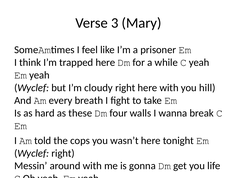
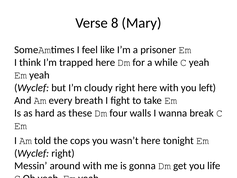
3: 3 -> 8
hill: hill -> left
